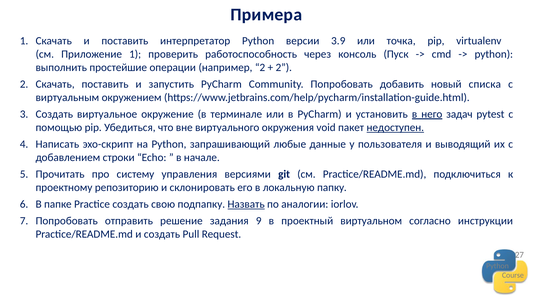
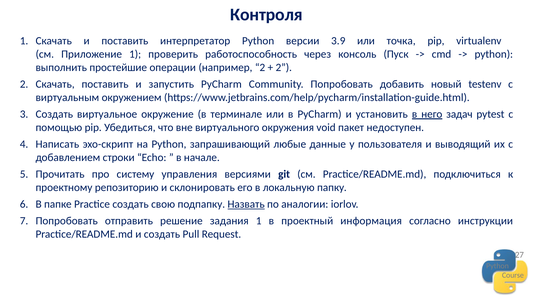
Примера: Примера -> Контроля
списка: списка -> testenv
недоступен underline: present -> none
задания 9: 9 -> 1
виртуальном: виртуальном -> информация
